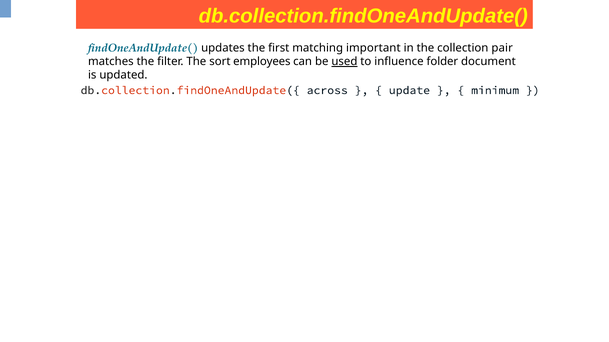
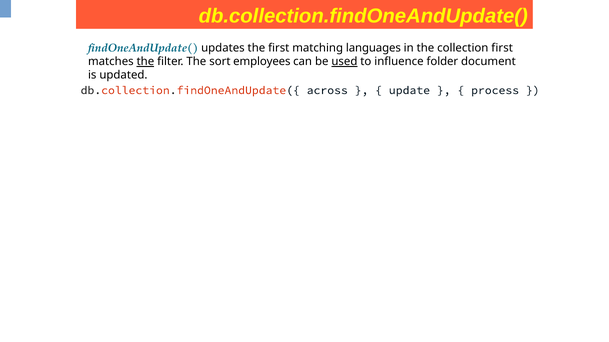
important: important -> languages
collection pair: pair -> first
the at (145, 62) underline: none -> present
minimum: minimum -> process
